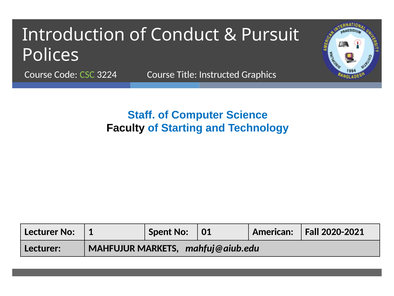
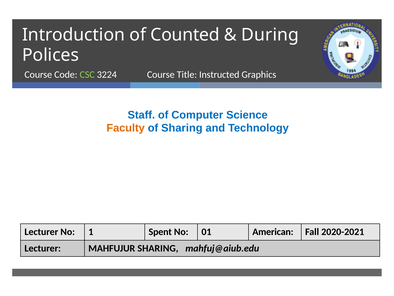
Conduct: Conduct -> Counted
Pursuit: Pursuit -> During
Faculty colour: black -> orange
of Starting: Starting -> Sharing
MAHFUJUR MARKETS: MARKETS -> SHARING
